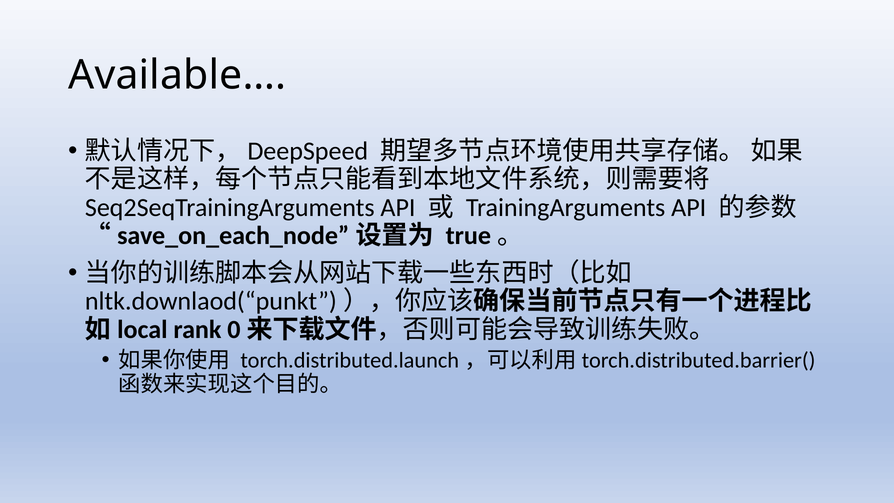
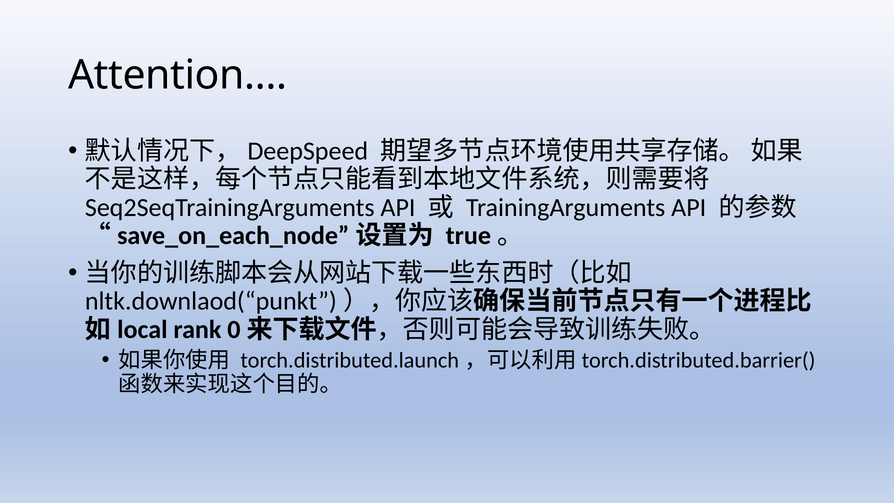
Available…: Available… -> Attention…
